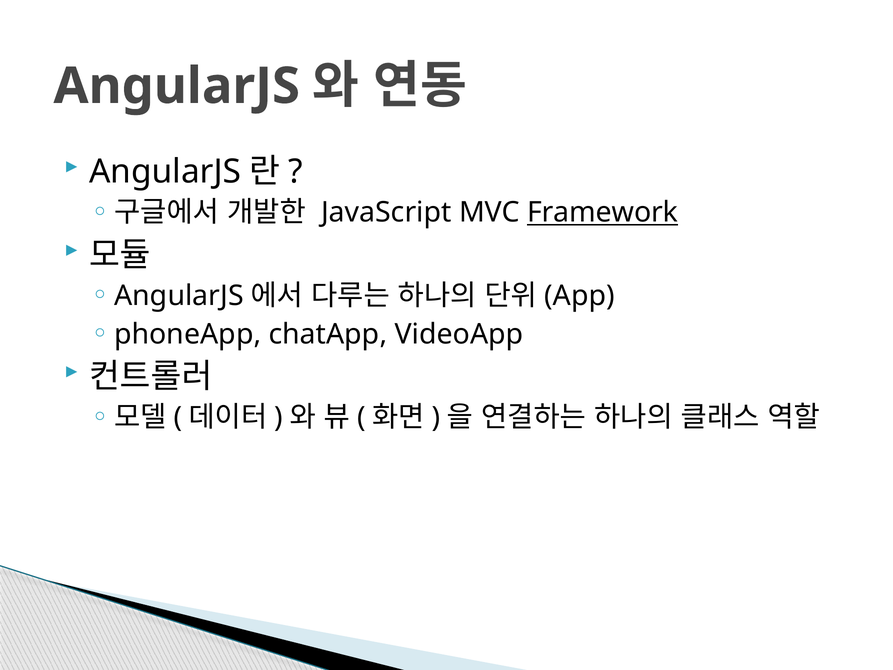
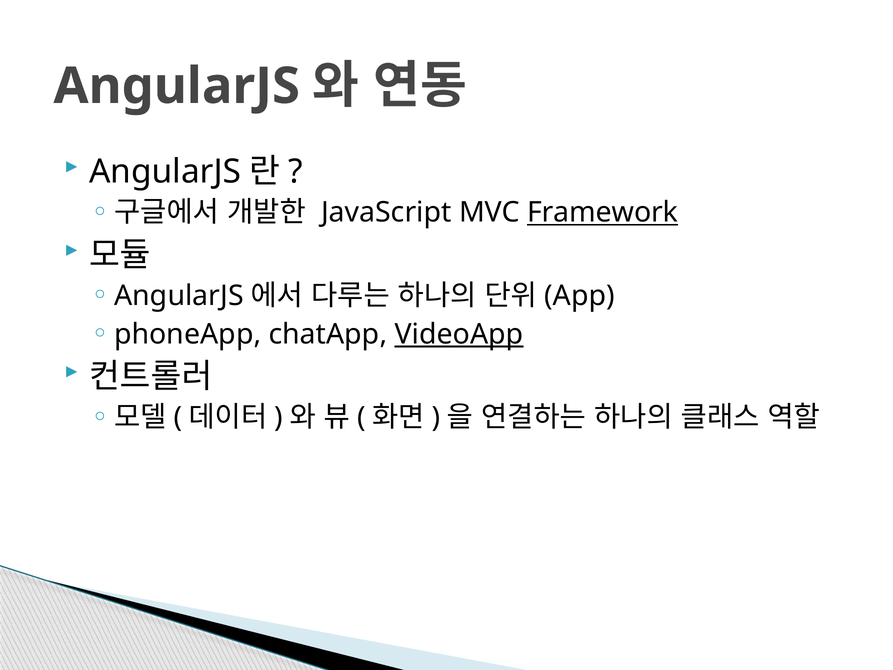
VideoApp underline: none -> present
